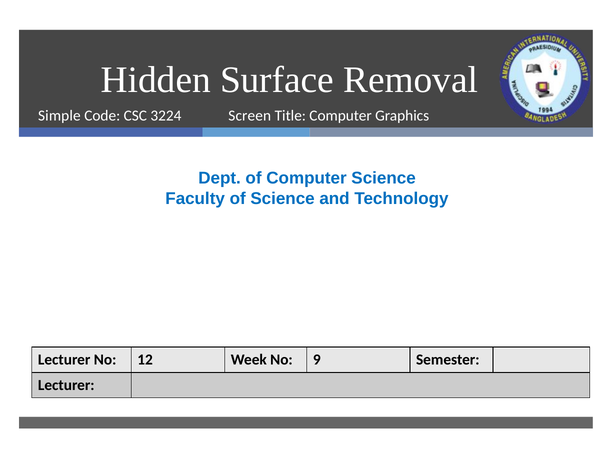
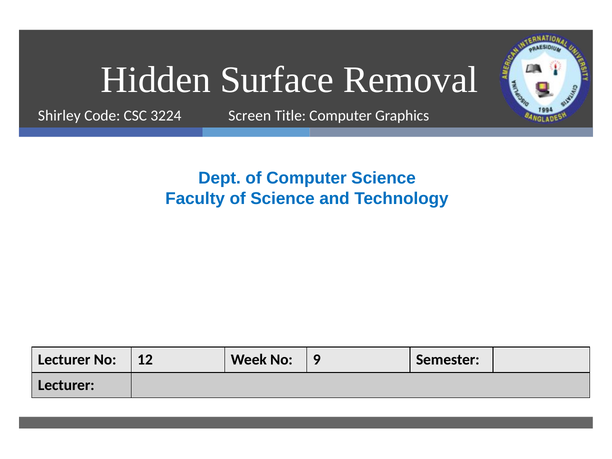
Simple: Simple -> Shirley
